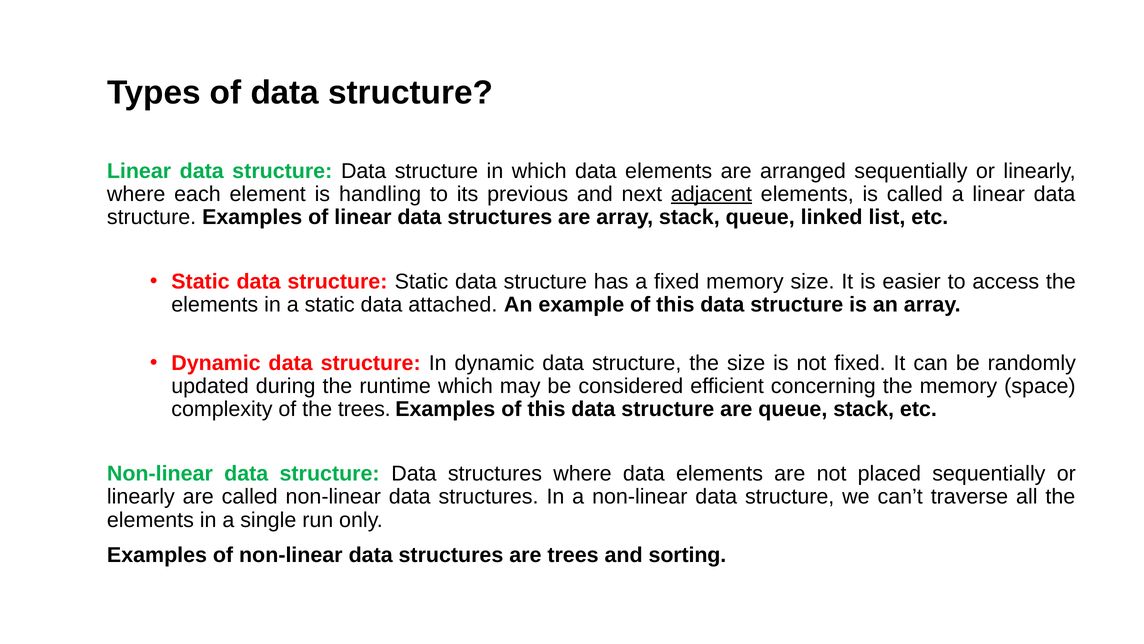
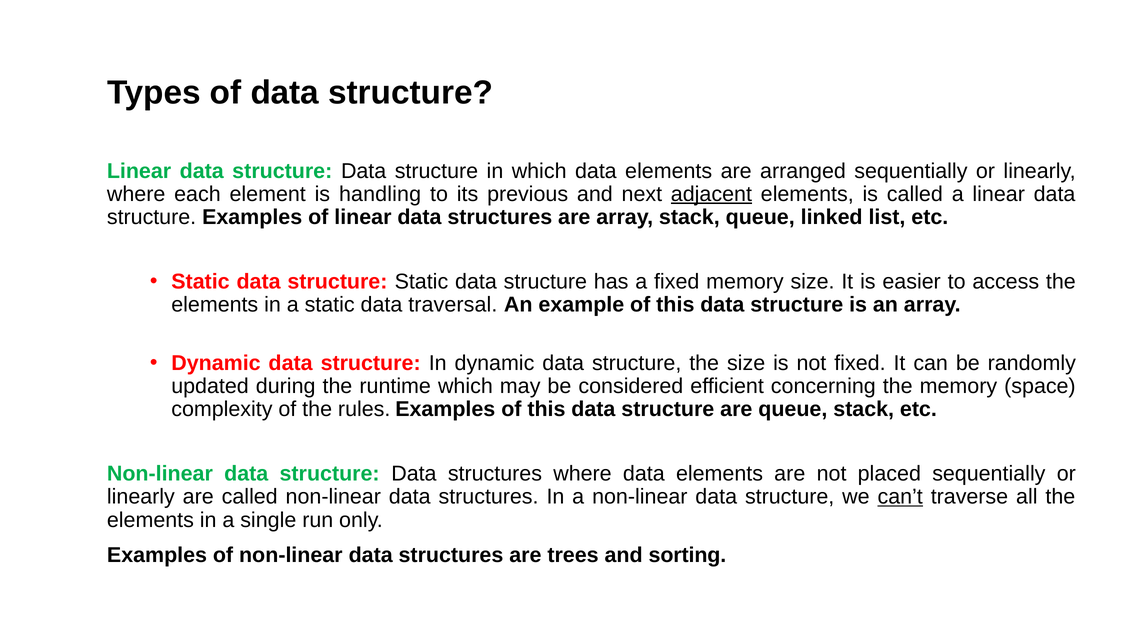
attached: attached -> traversal
the trees: trees -> rules
can’t underline: none -> present
